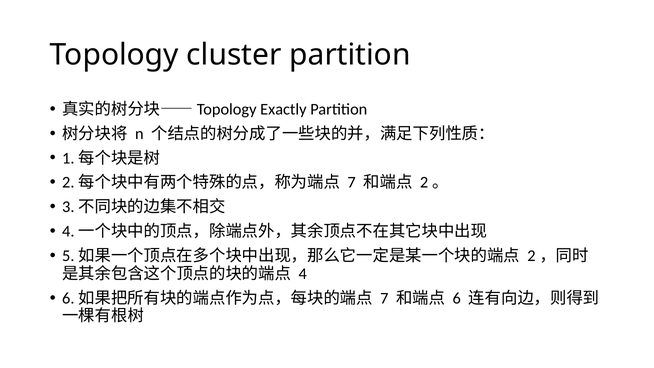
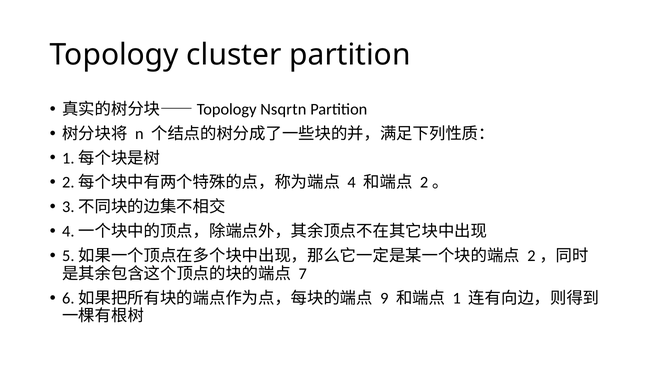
Exactly: Exactly -> Nsqrtn
7 at (352, 183): 7 -> 4
4: 4 -> 7
7 at (384, 298): 7 -> 9
6: 6 -> 1
